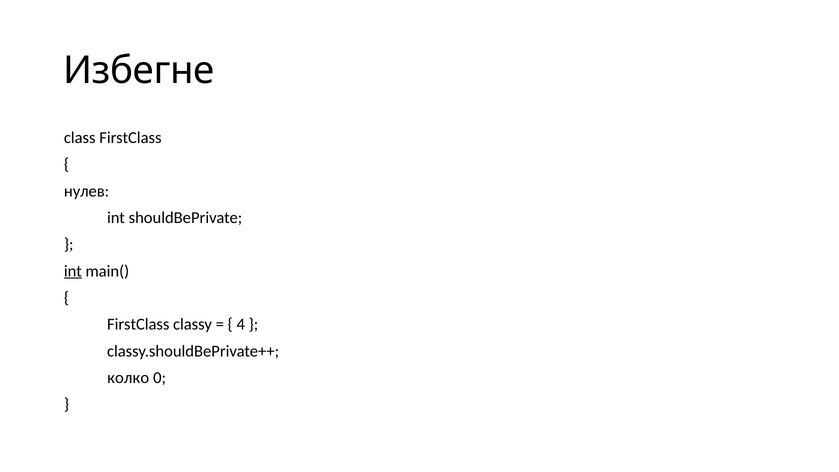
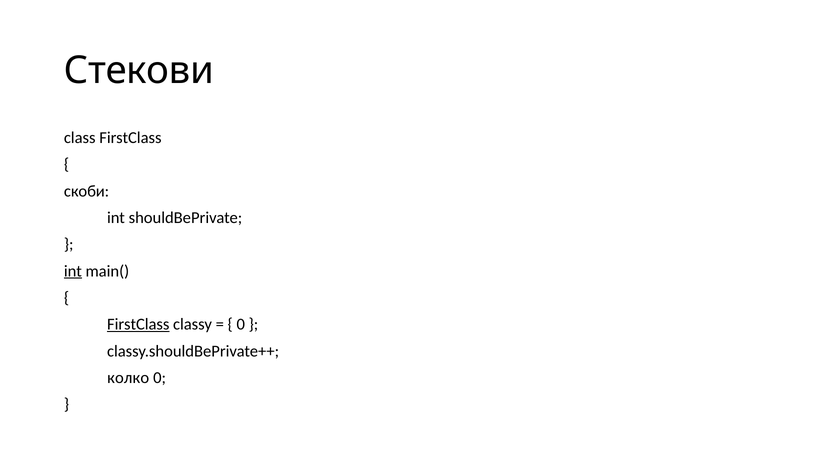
Избегне: Избегне -> Стекови
нулев: нулев -> скоби
FirstClass at (138, 324) underline: none -> present
4 at (241, 324): 4 -> 0
